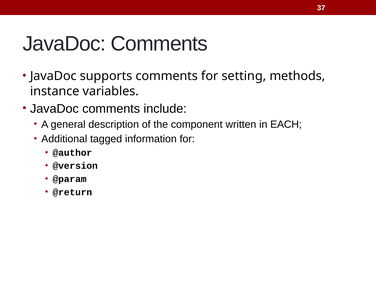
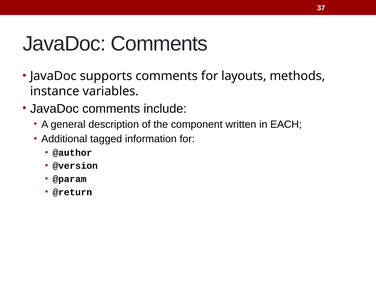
setting: setting -> layouts
